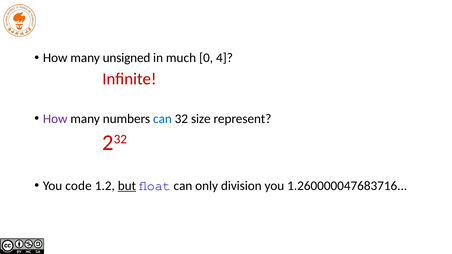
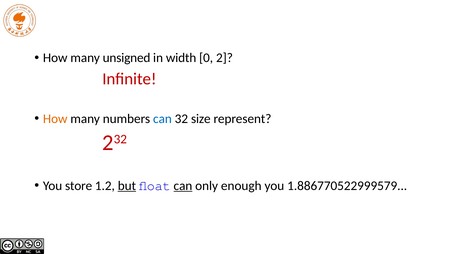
much: much -> width
4: 4 -> 2
How at (55, 119) colour: purple -> orange
code: code -> store
can at (183, 186) underline: none -> present
division: division -> enough
1.260000047683716: 1.260000047683716 -> 1.886770522999579
